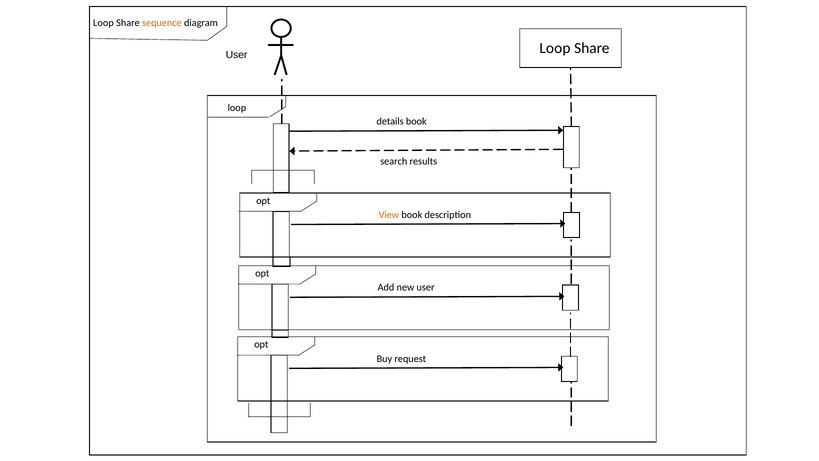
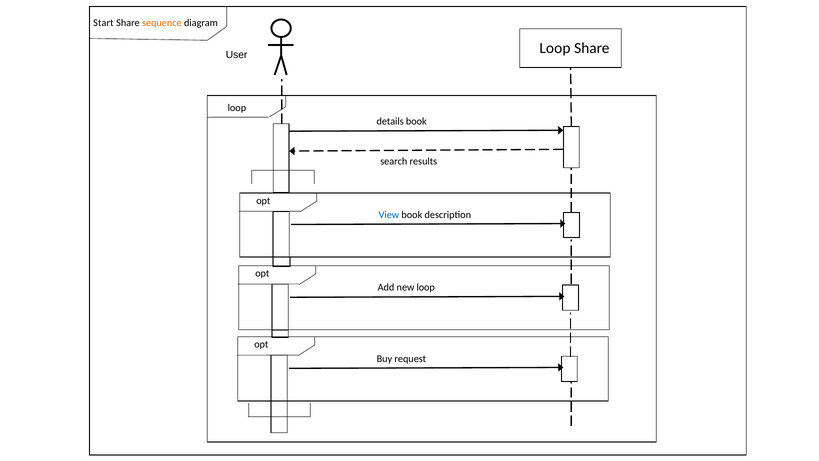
Loop at (103, 23): Loop -> Start
View colour: orange -> blue
new user: user -> loop
